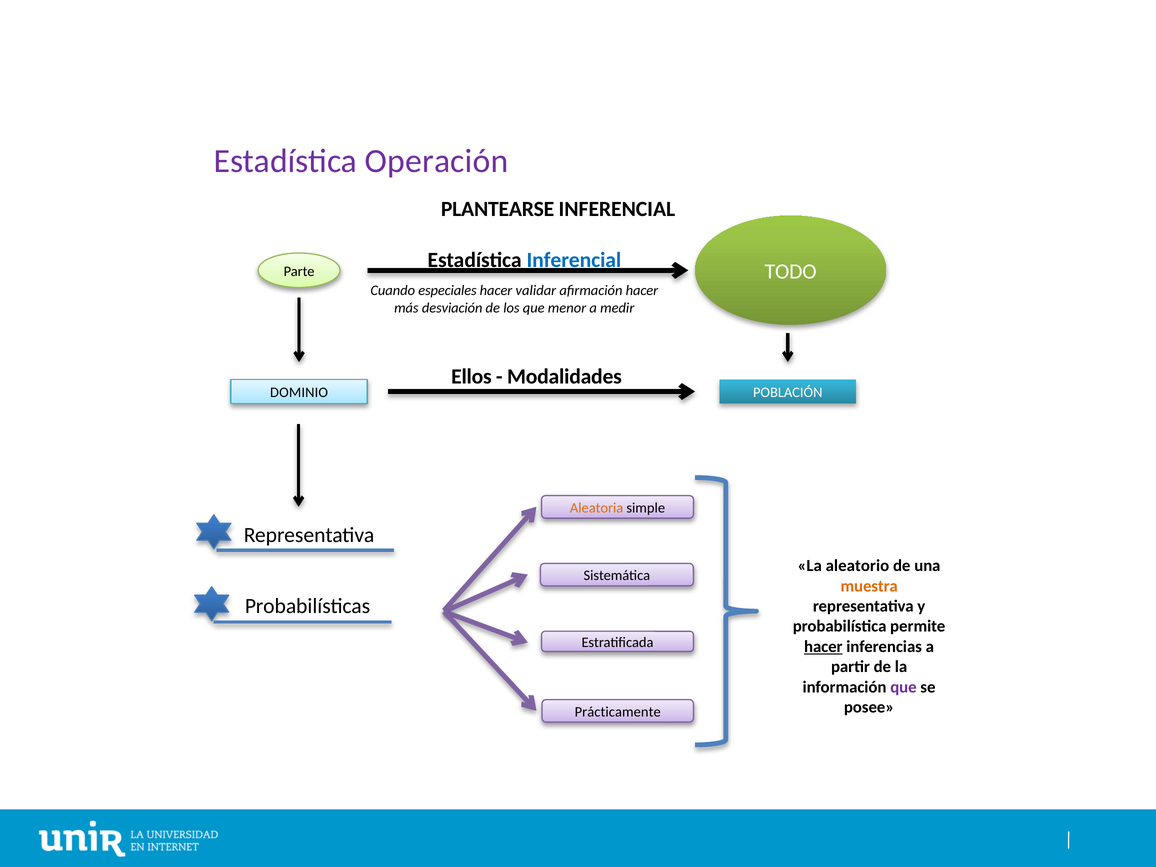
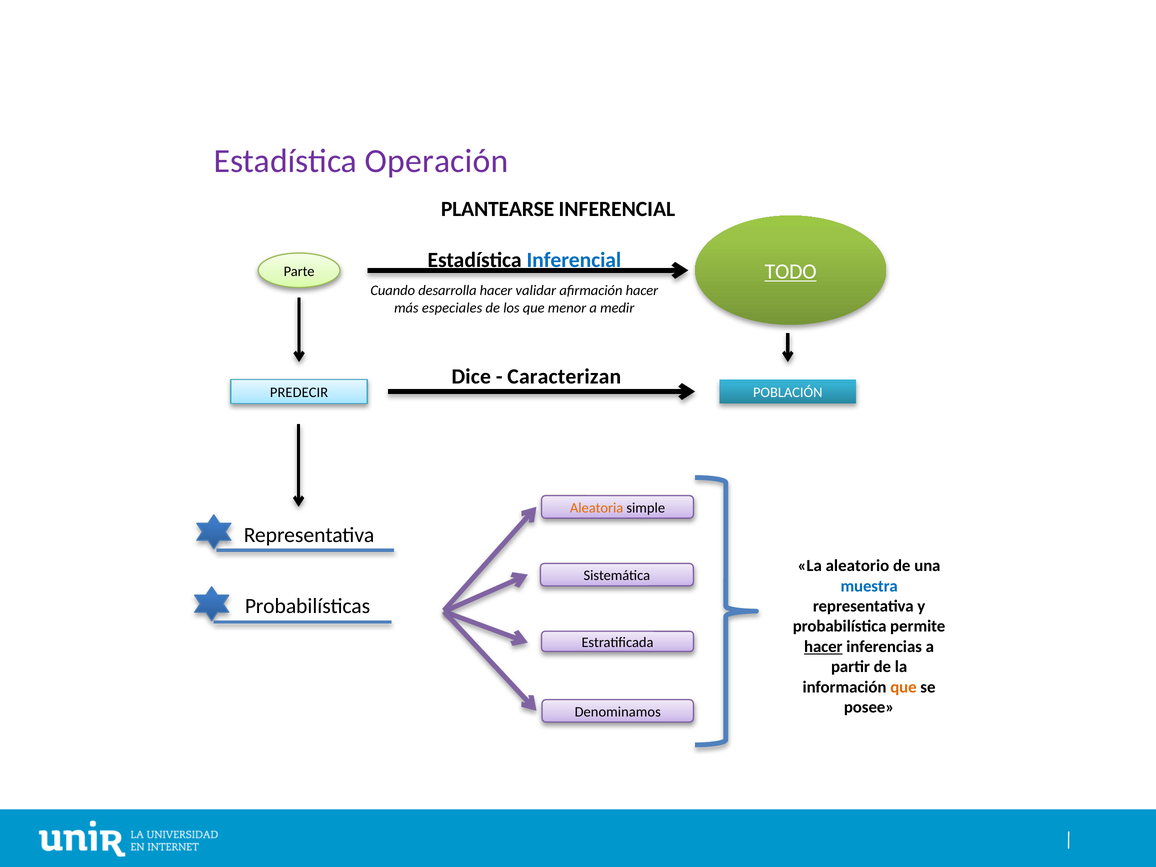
TODO underline: none -> present
especiales: especiales -> desarrolla
desviación: desviación -> especiales
Ellos: Ellos -> Dice
Modalidades: Modalidades -> Caracterizan
DOMINIO: DOMINIO -> PREDECIR
muestra colour: orange -> blue
que at (903, 687) colour: purple -> orange
Prácticamente: Prácticamente -> Denominamos
